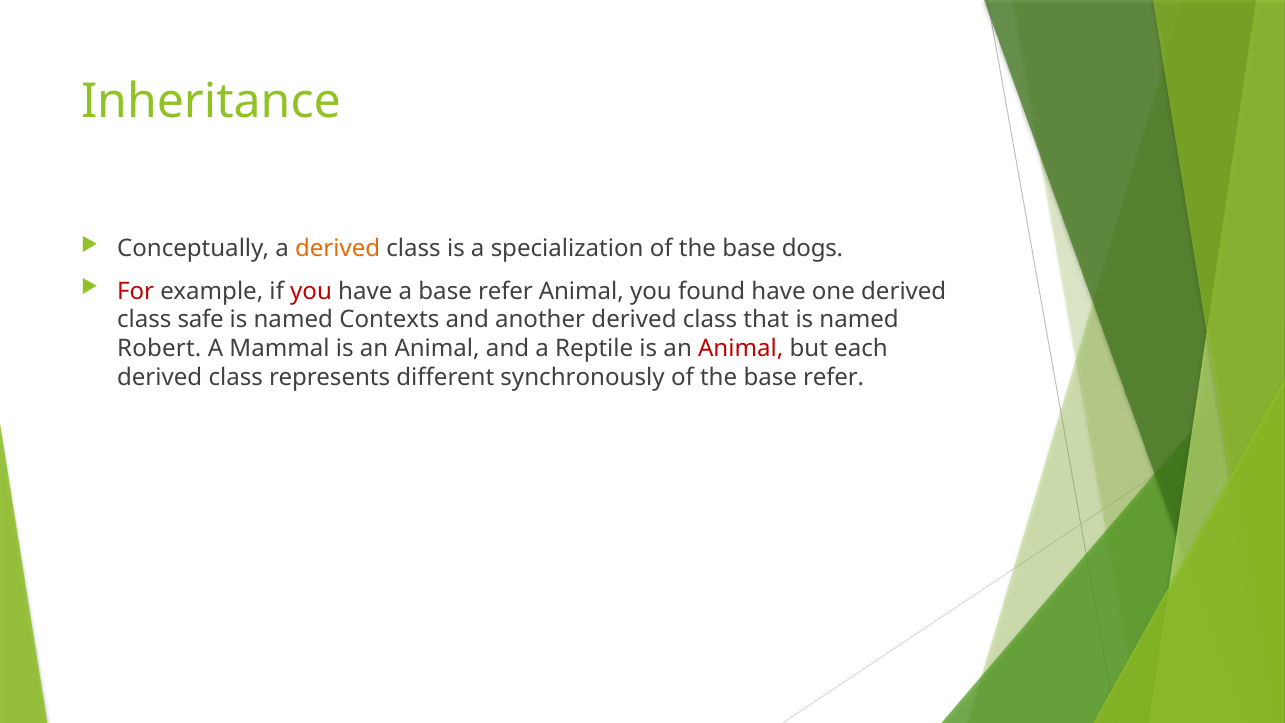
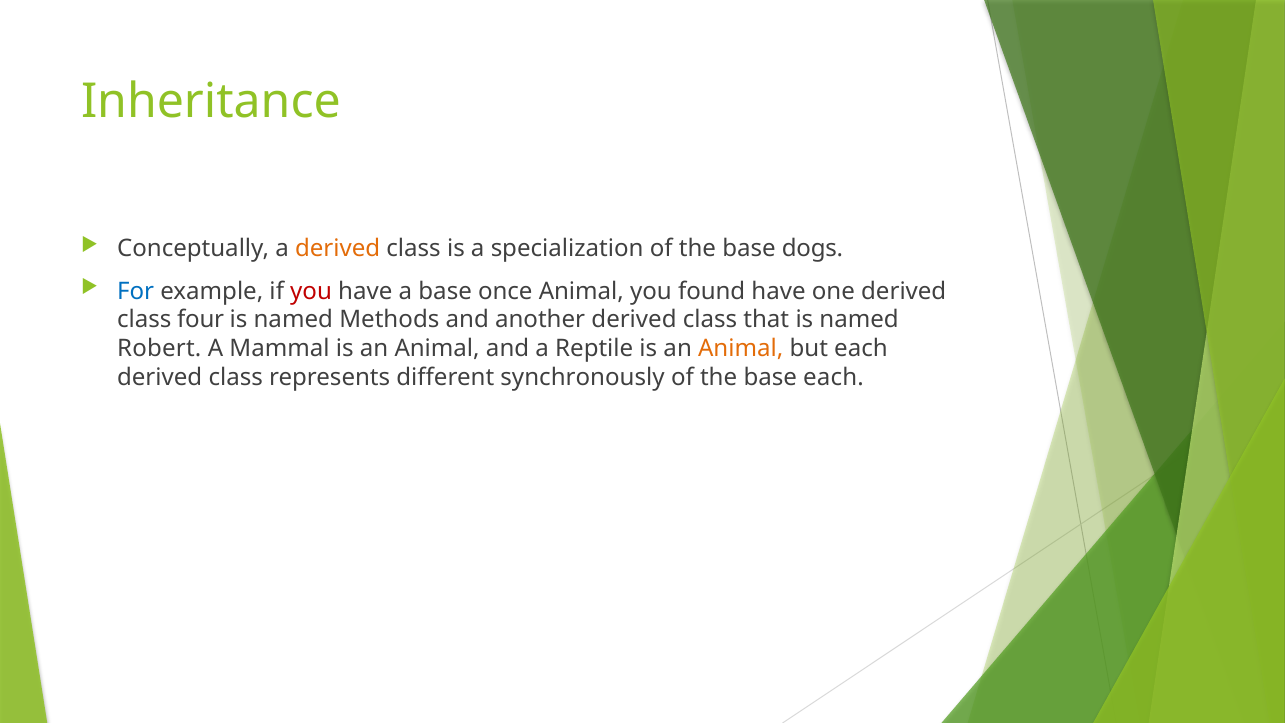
For colour: red -> blue
a base refer: refer -> once
safe: safe -> four
Contexts: Contexts -> Methods
Animal at (741, 349) colour: red -> orange
the base refer: refer -> each
